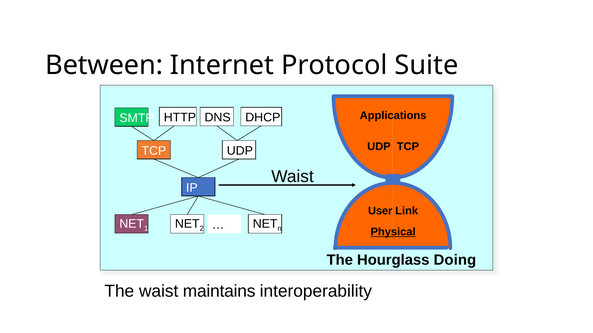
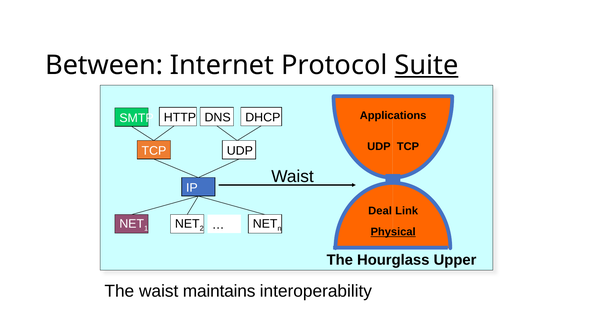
Suite underline: none -> present
User: User -> Deal
Doing: Doing -> Upper
